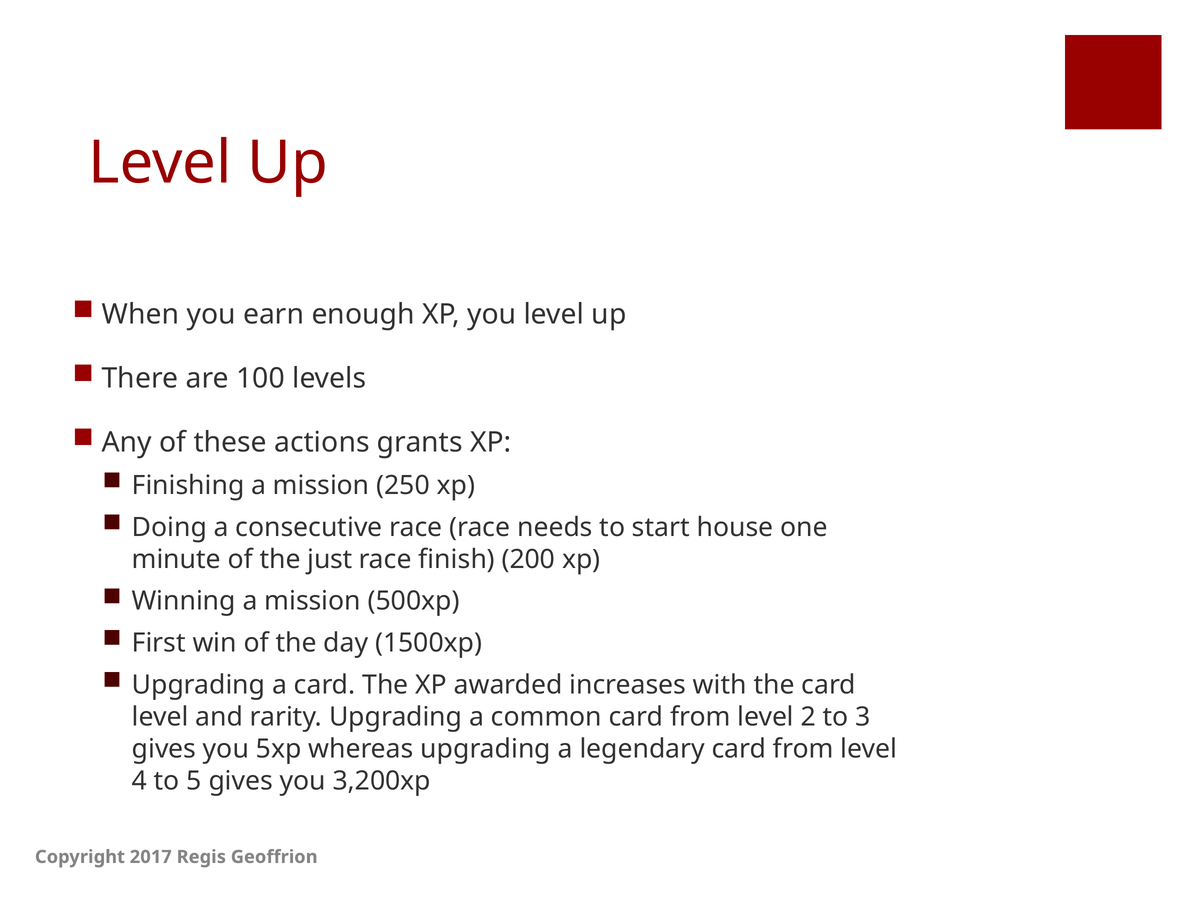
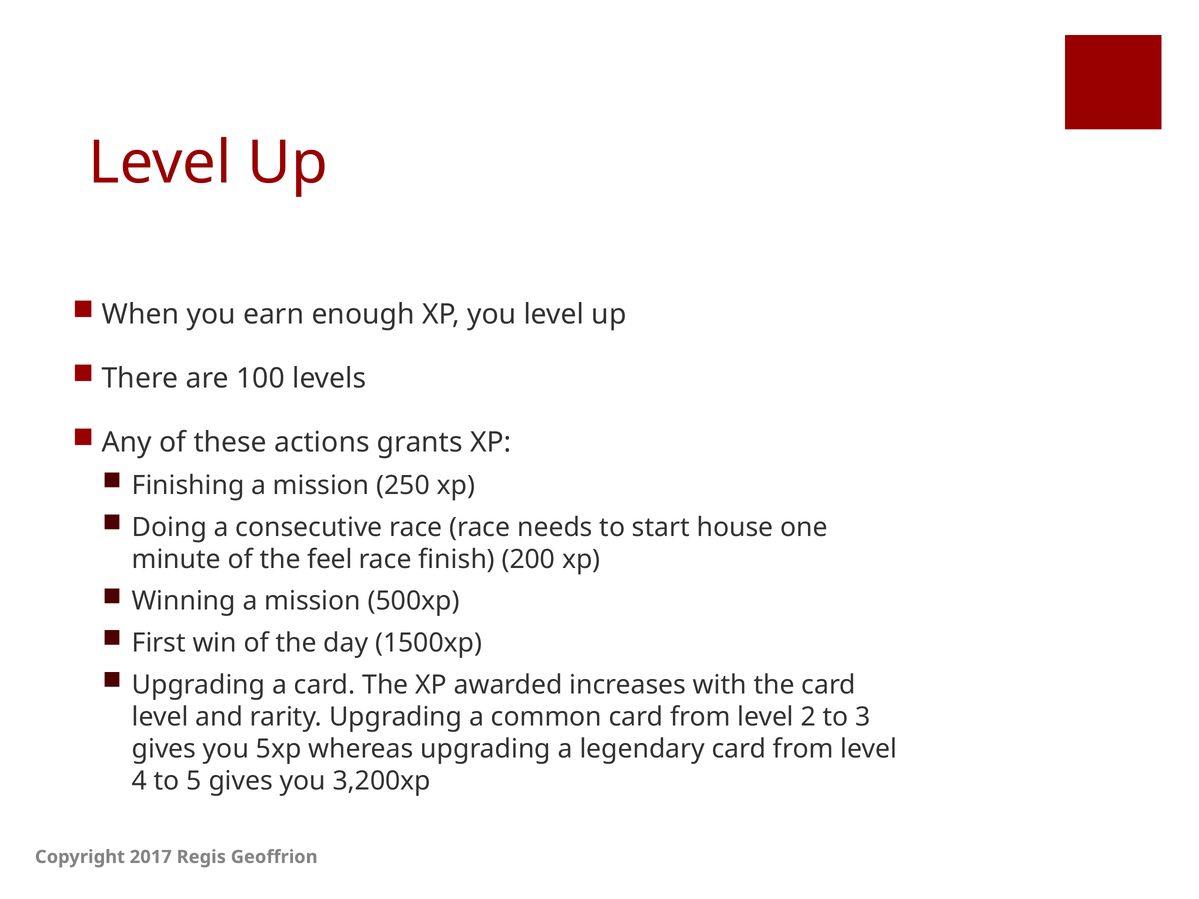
just: just -> feel
